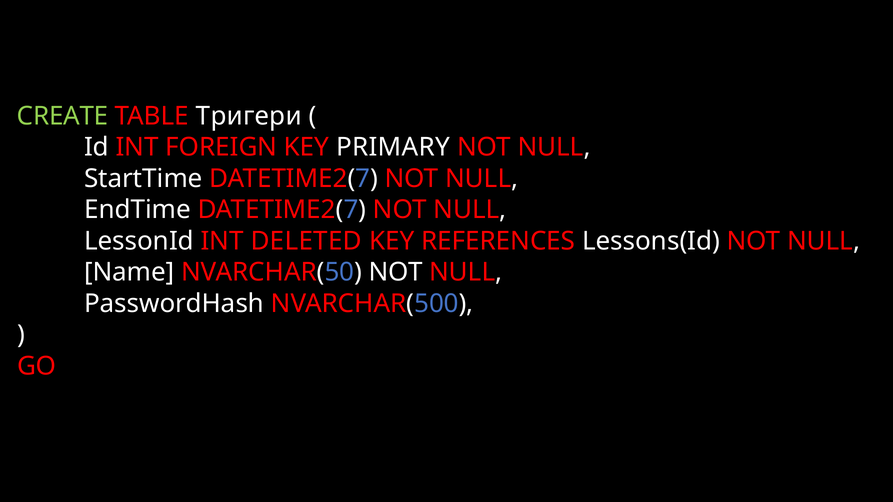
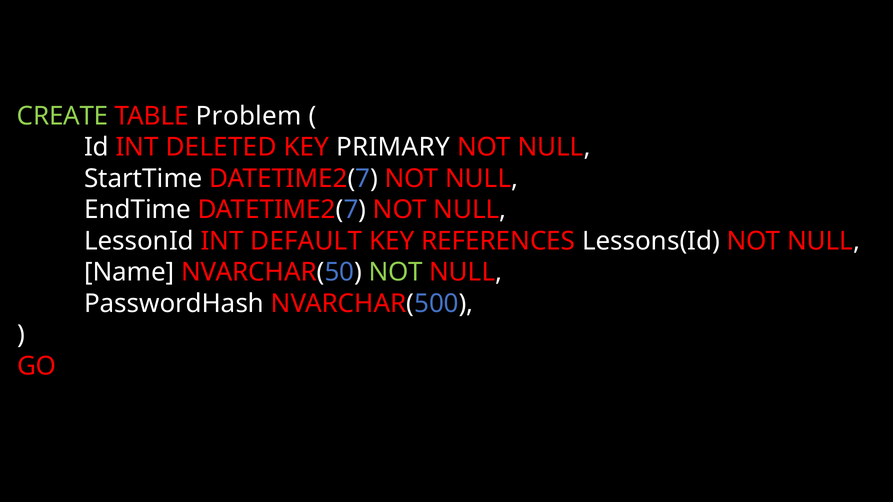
Тригери: Тригери -> Problem
FOREIGN: FOREIGN -> DELETED
DELETED: DELETED -> DEFAULT
NOT at (396, 272) colour: white -> light green
